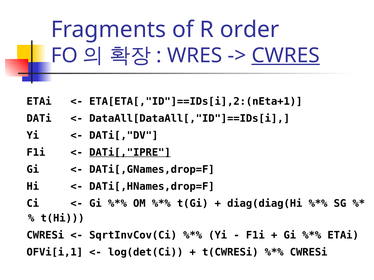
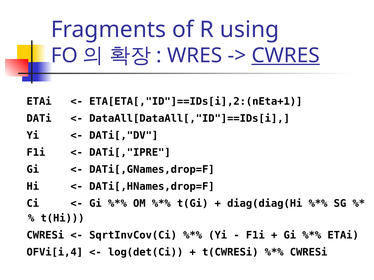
order: order -> using
DATi[,"IPRE underline: present -> none
OFVi[i,1: OFVi[i,1 -> OFVi[i,4
